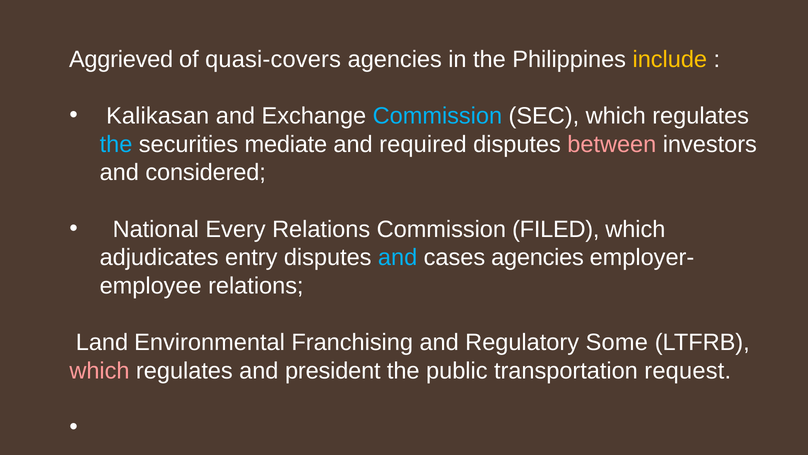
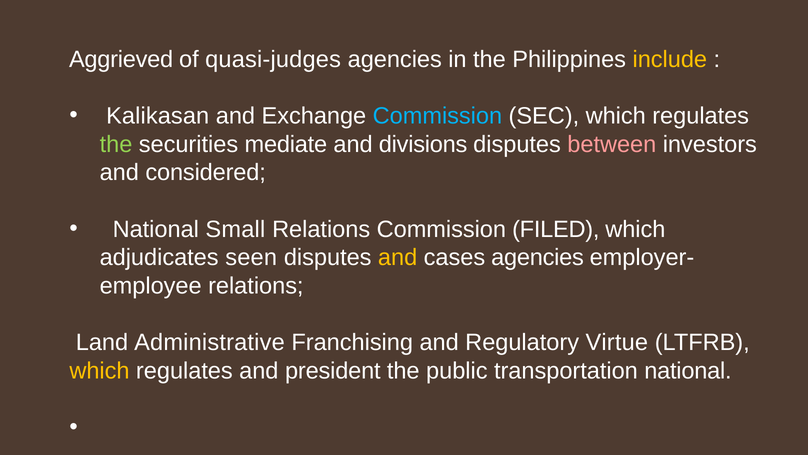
quasi-covers: quasi-covers -> quasi-judges
the at (116, 144) colour: light blue -> light green
required: required -> divisions
Every: Every -> Small
entry: entry -> seen
and at (398, 257) colour: light blue -> yellow
Environmental: Environmental -> Administrative
Some: Some -> Virtue
which at (99, 370) colour: pink -> yellow
transportation request: request -> national
